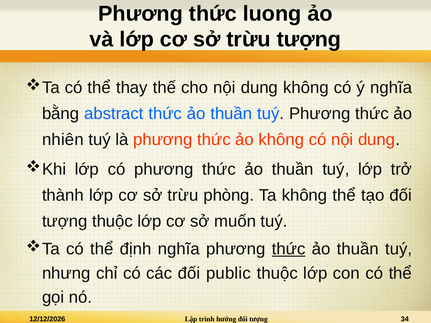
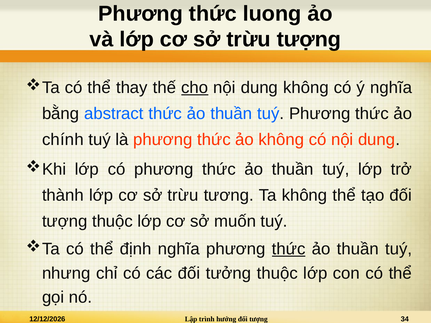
cho underline: none -> present
nhiên: nhiên -> chính
phòng: phòng -> tương
public: public -> tưởng
